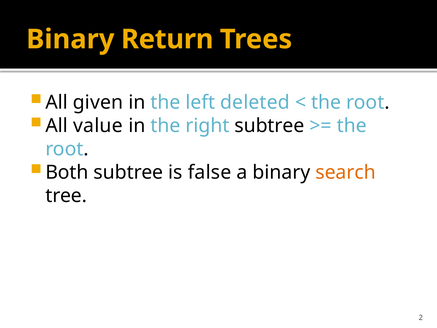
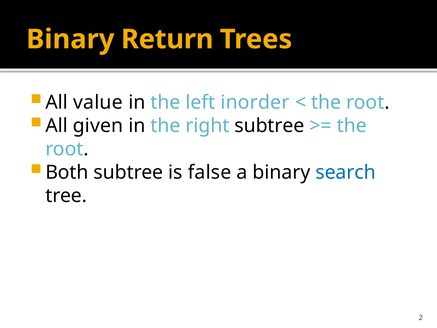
given: given -> value
deleted: deleted -> inorder
value: value -> given
search colour: orange -> blue
